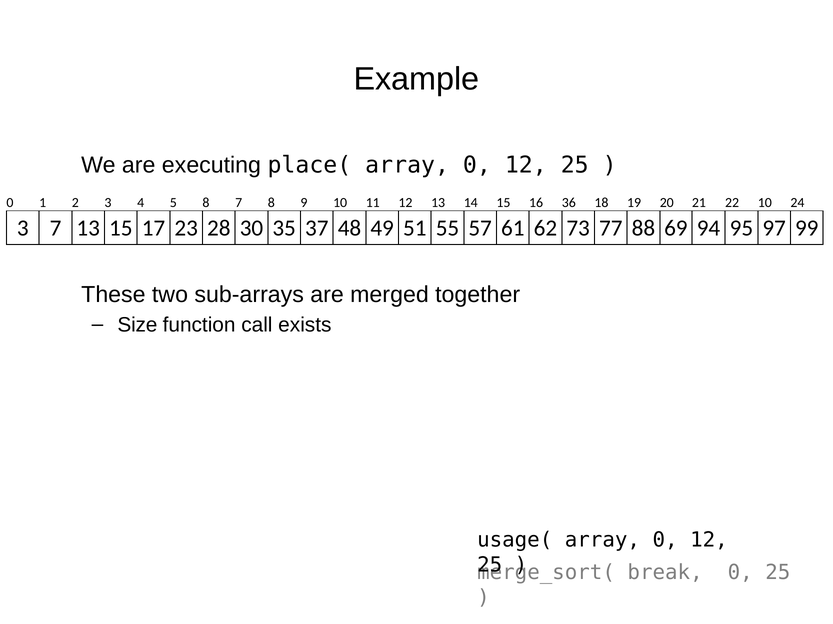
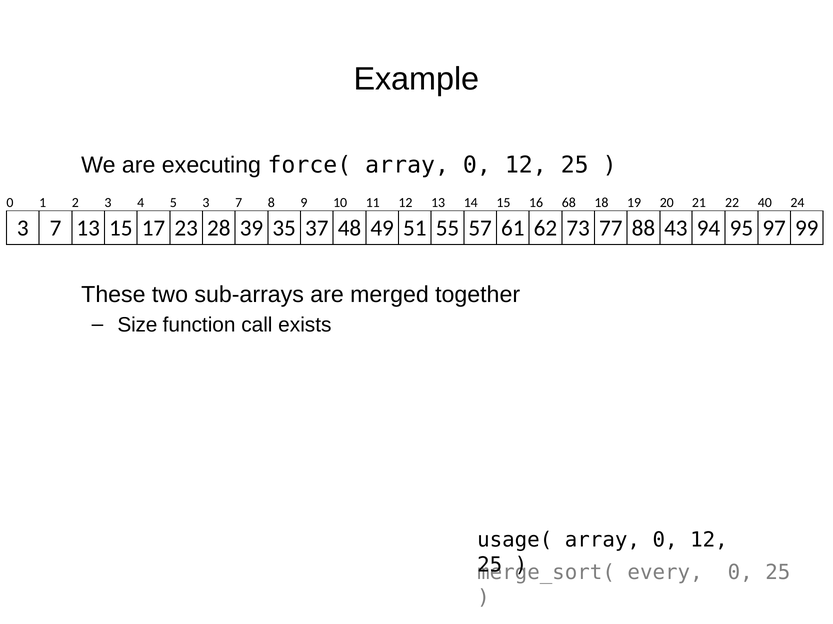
place(: place( -> force(
5 8: 8 -> 3
36: 36 -> 68
22 10: 10 -> 40
30: 30 -> 39
69: 69 -> 43
break: break -> every
